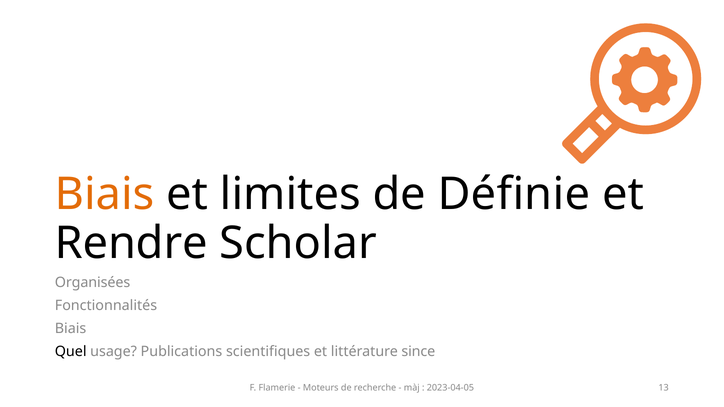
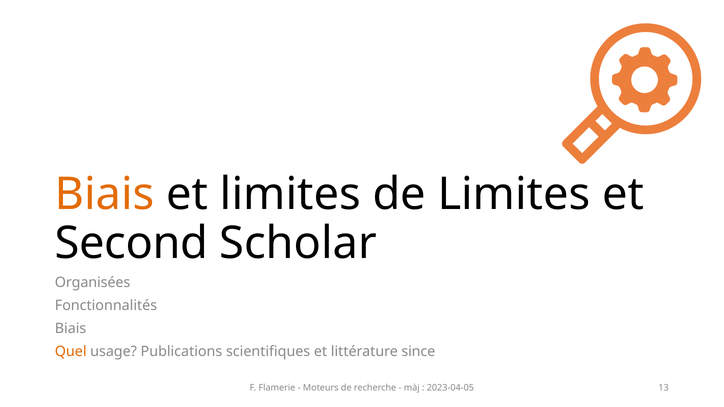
de Définie: Définie -> Limites
Rendre: Rendre -> Second
Quel colour: black -> orange
